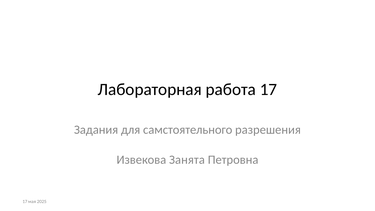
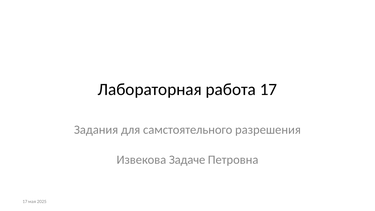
Занята: Занята -> Задаче
